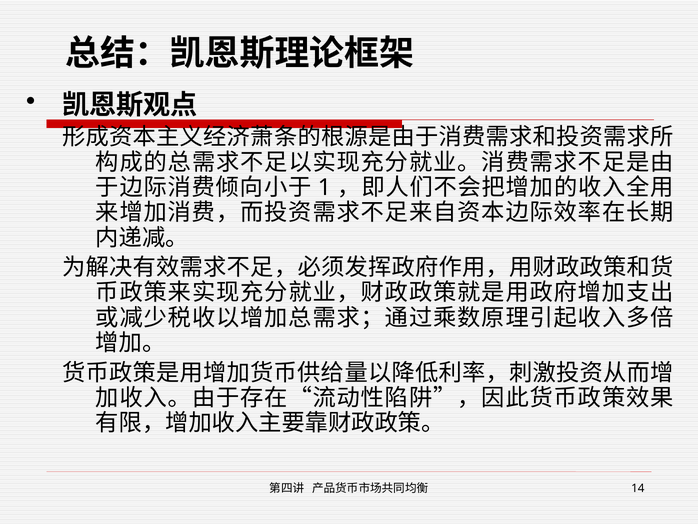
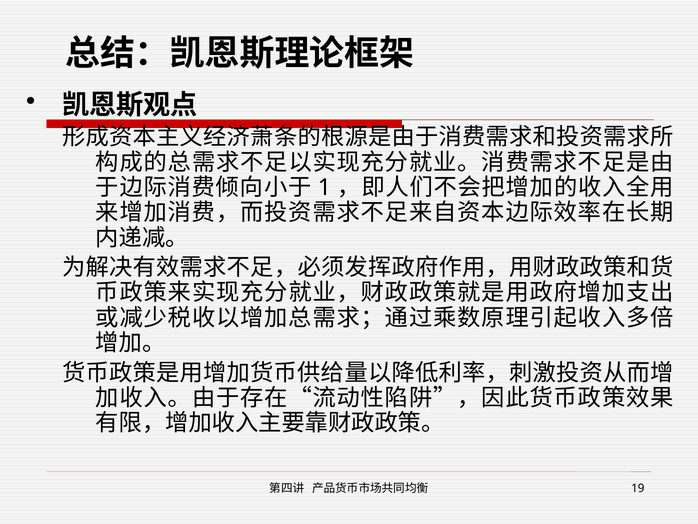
14: 14 -> 19
